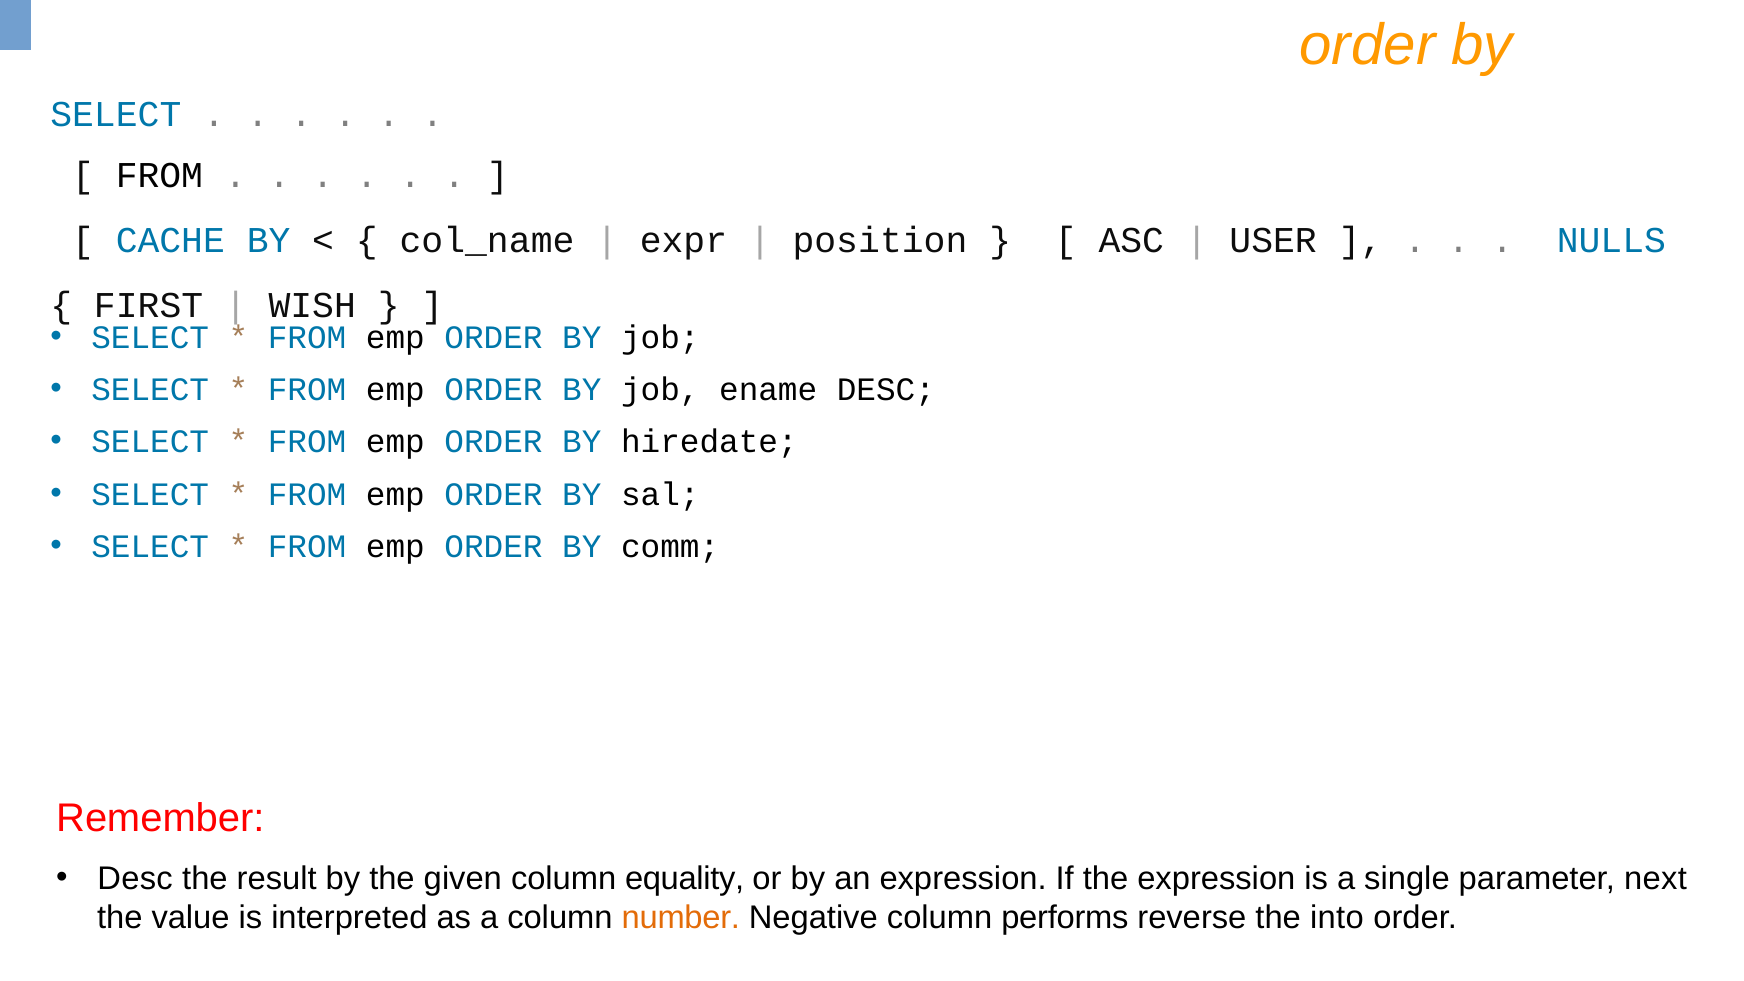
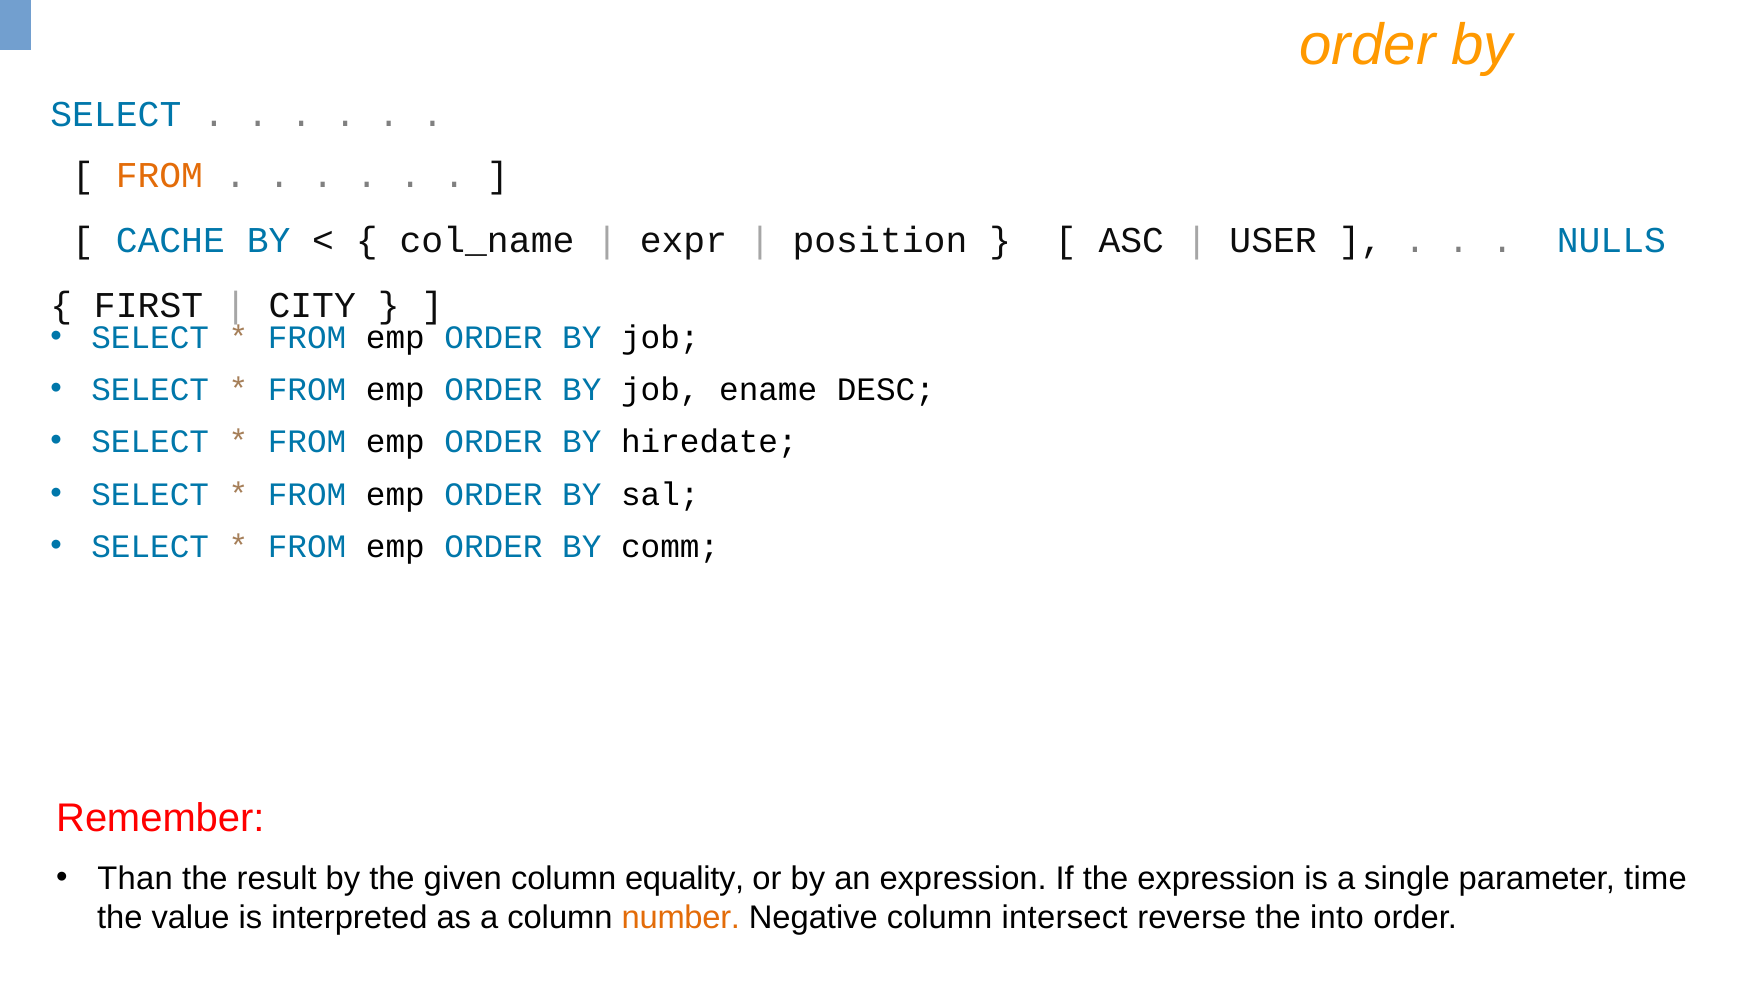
FROM at (159, 175) colour: black -> orange
WISH: WISH -> CITY
Desc at (135, 879): Desc -> Than
next: next -> time
performs: performs -> intersect
